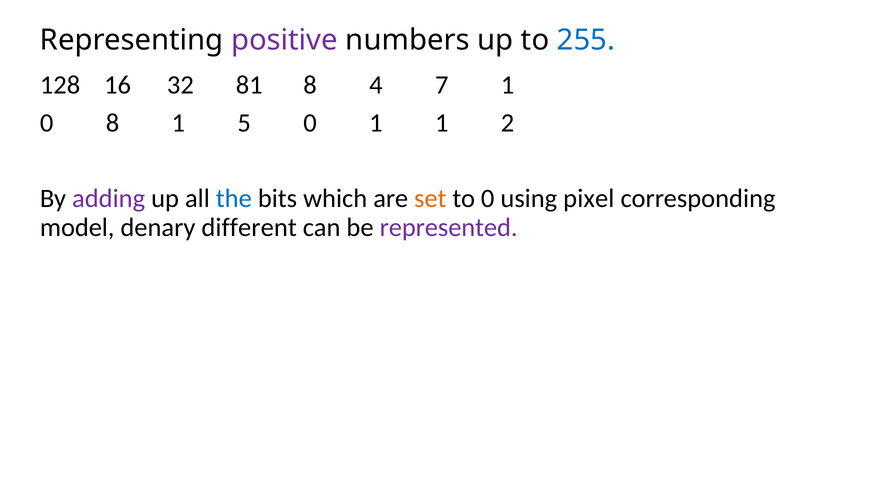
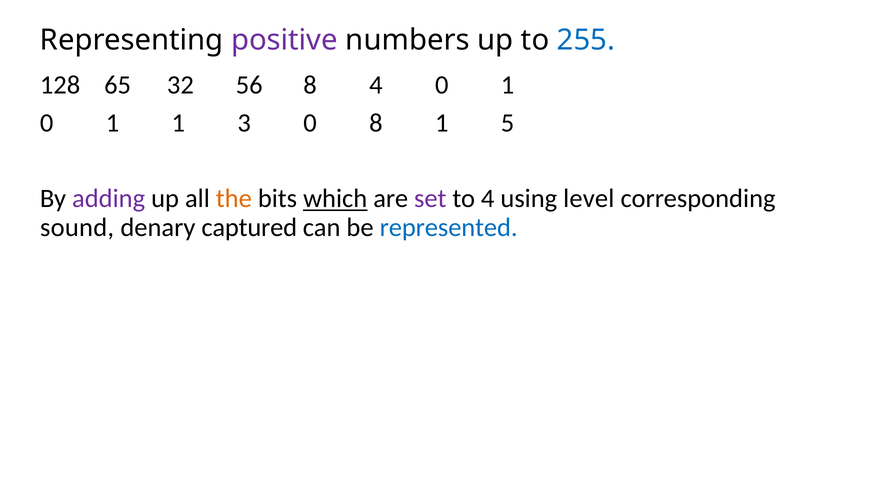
16: 16 -> 65
81: 81 -> 56
4 7: 7 -> 0
8 at (112, 123): 8 -> 1
5: 5 -> 3
0 1: 1 -> 8
2: 2 -> 5
the colour: blue -> orange
which underline: none -> present
set colour: orange -> purple
to 0: 0 -> 4
pixel: pixel -> level
model: model -> sound
different: different -> captured
represented colour: purple -> blue
